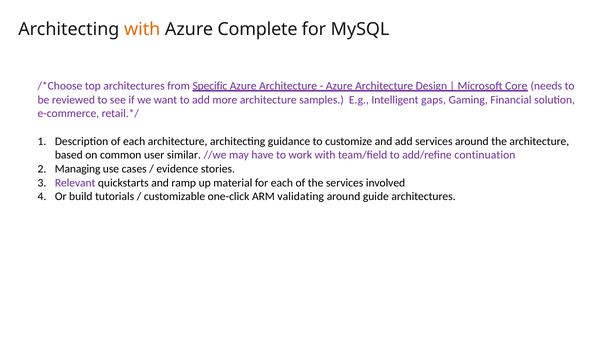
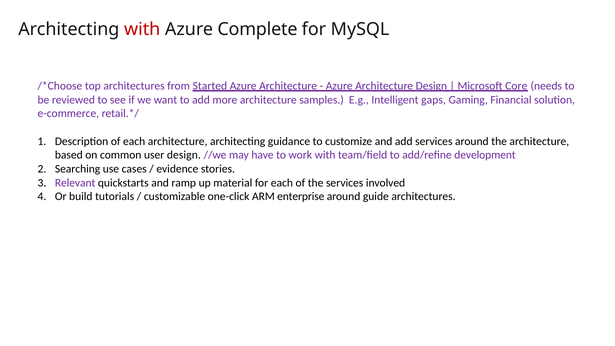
with at (142, 29) colour: orange -> red
Specific: Specific -> Started
user similar: similar -> design
continuation: continuation -> development
Managing: Managing -> Searching
validating: validating -> enterprise
